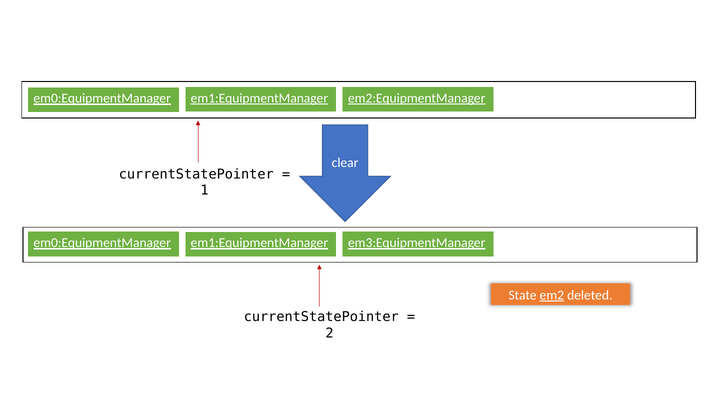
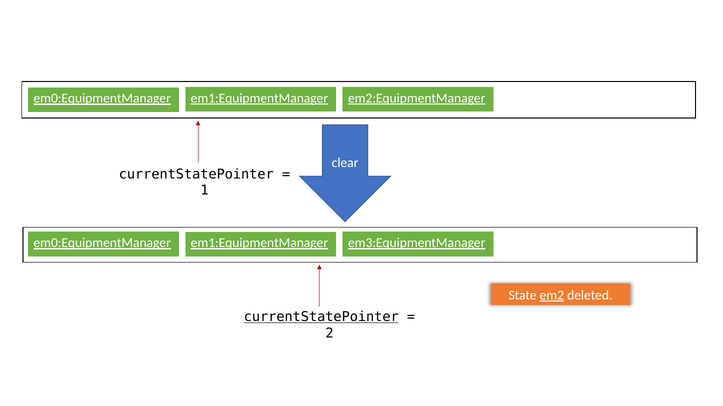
currentStatePointer at (321, 317) underline: none -> present
